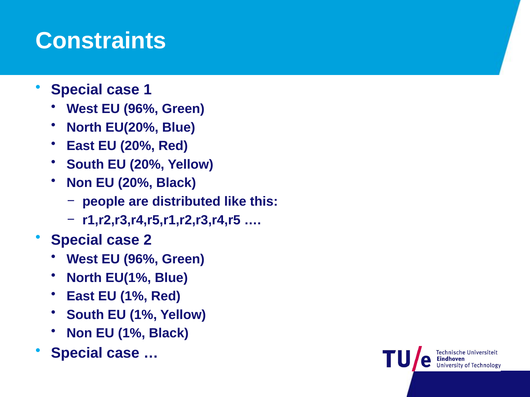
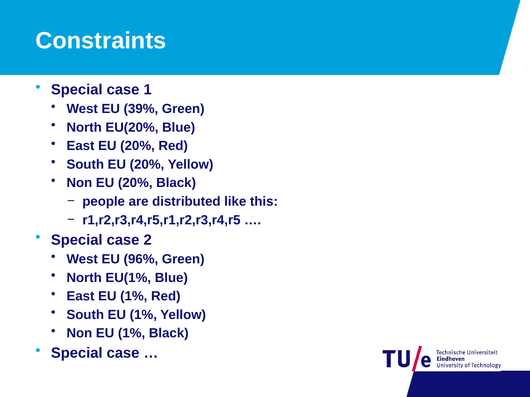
96% at (141, 109): 96% -> 39%
